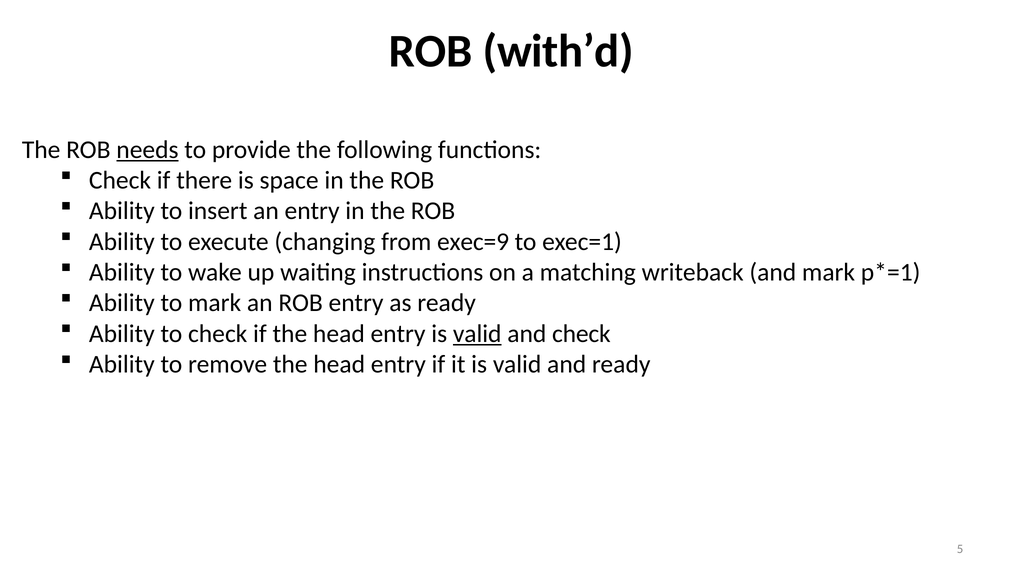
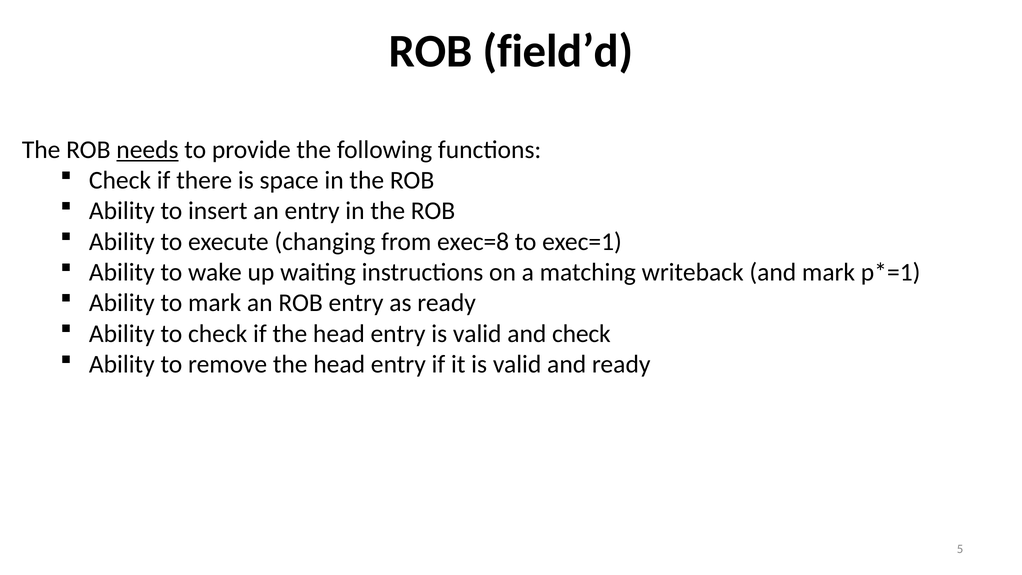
with’d: with’d -> field’d
exec=9: exec=9 -> exec=8
valid at (477, 334) underline: present -> none
